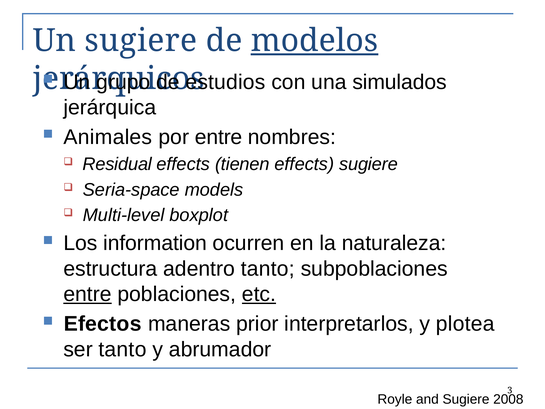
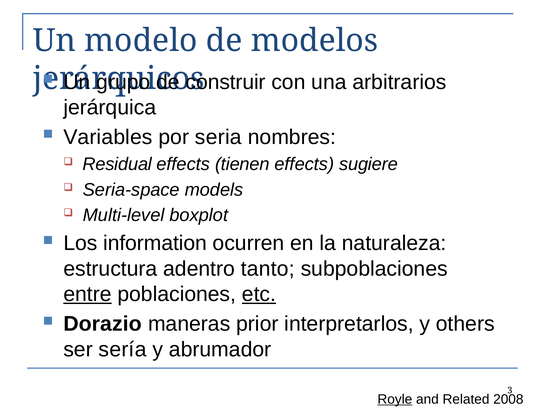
Un sugiere: sugiere -> modelo
modelos underline: present -> none
estudios: estudios -> construir
simulados: simulados -> arbitrarios
Animales: Animales -> Variables
por entre: entre -> seria
Efectos: Efectos -> Dorazio
plotea: plotea -> others
ser tanto: tanto -> sería
Royle underline: none -> present
and Sugiere: Sugiere -> Related
